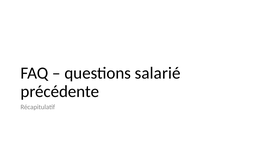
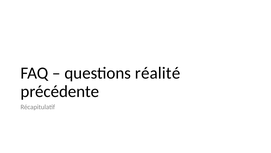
salarié: salarié -> réalité
